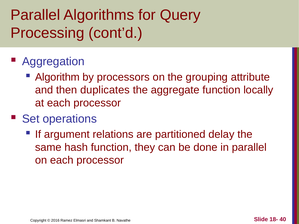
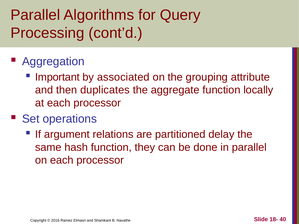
Algorithm: Algorithm -> Important
processors: processors -> associated
